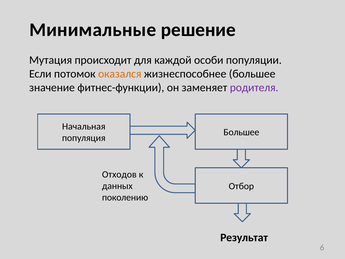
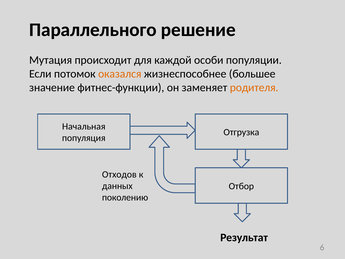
Минимальные: Минимальные -> Параллельного
родителя colour: purple -> orange
Большее at (241, 132): Большее -> Отгрузка
